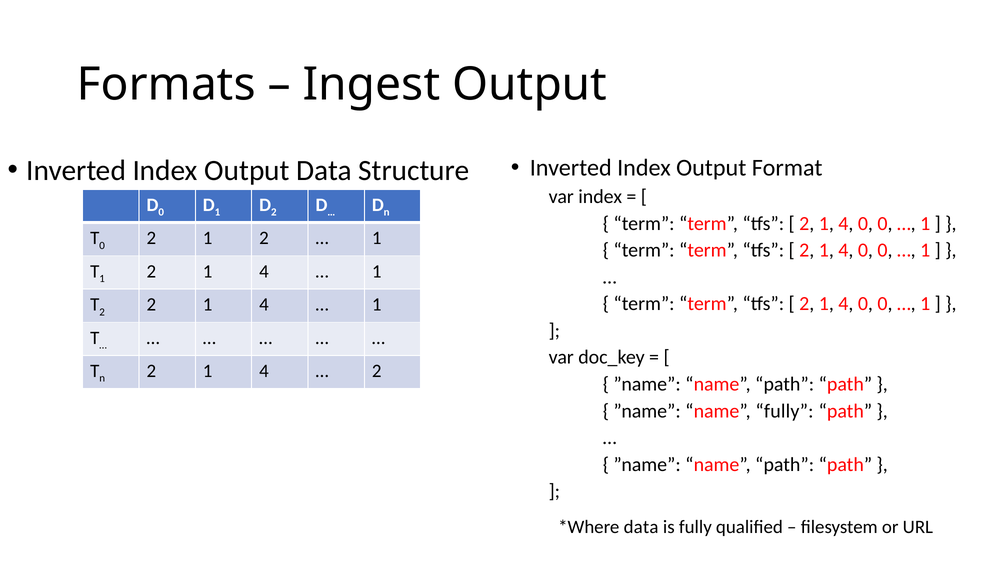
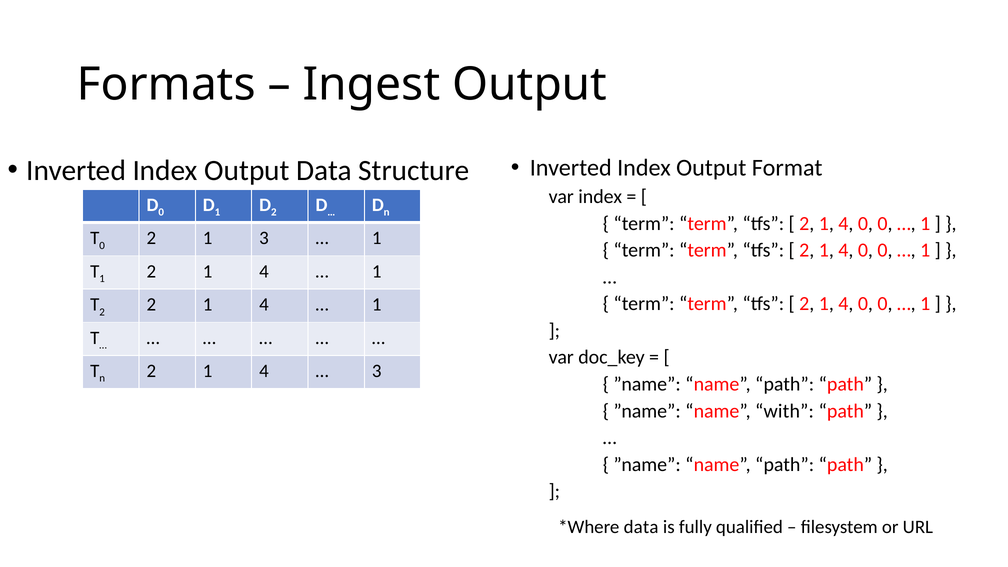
2 1 2: 2 -> 3
2 at (377, 371): 2 -> 3
name fully: fully -> with
